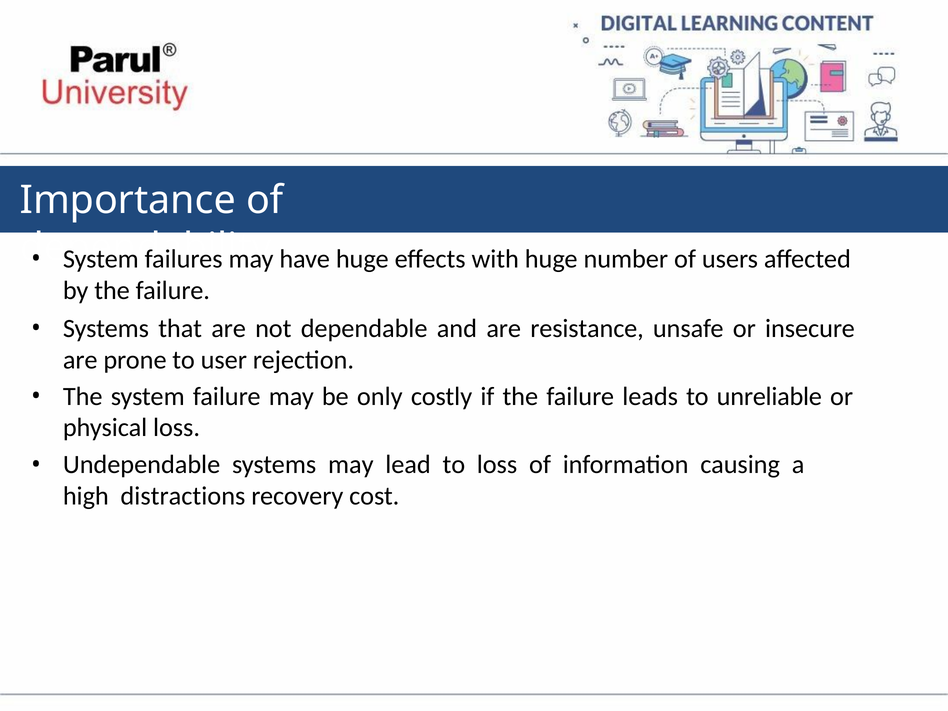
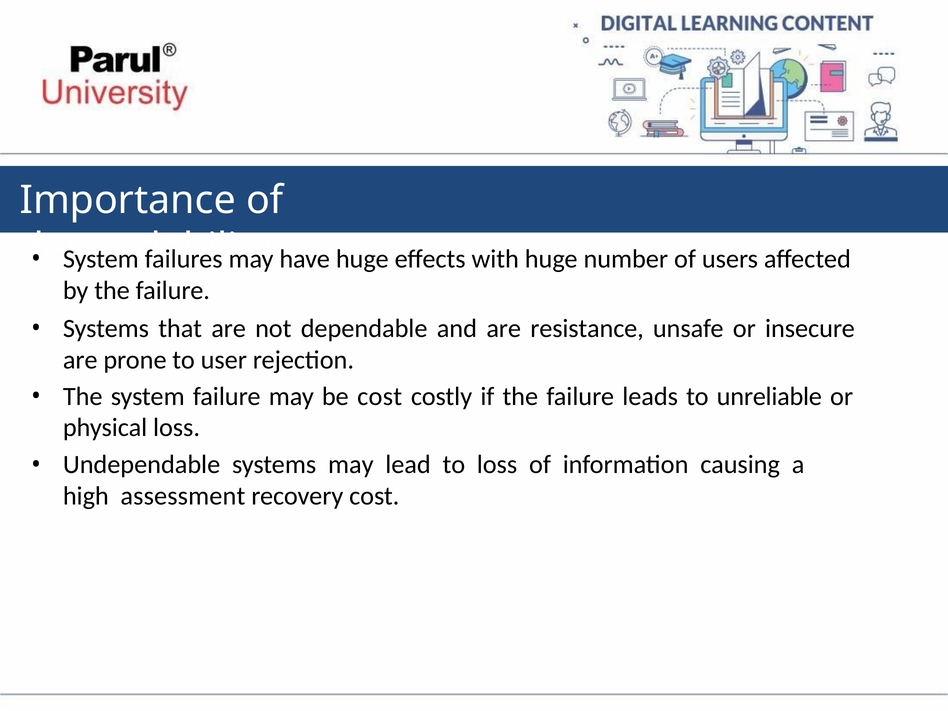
be only: only -> cost
distractions: distractions -> assessment
